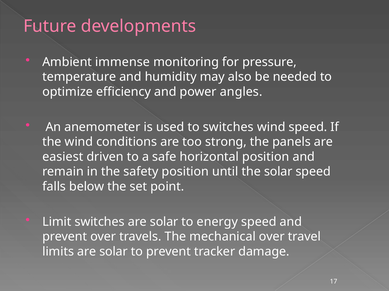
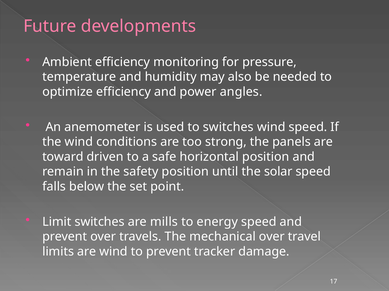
Ambient immense: immense -> efficiency
easiest: easiest -> toward
switches are solar: solar -> mills
limits are solar: solar -> wind
